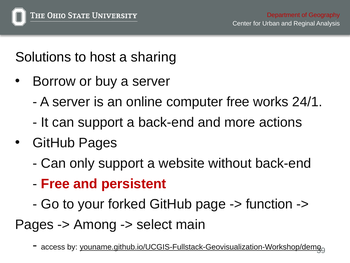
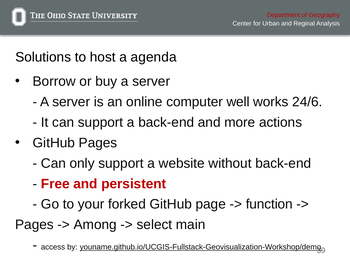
sharing: sharing -> agenda
computer free: free -> well
24/1: 24/1 -> 24/6
